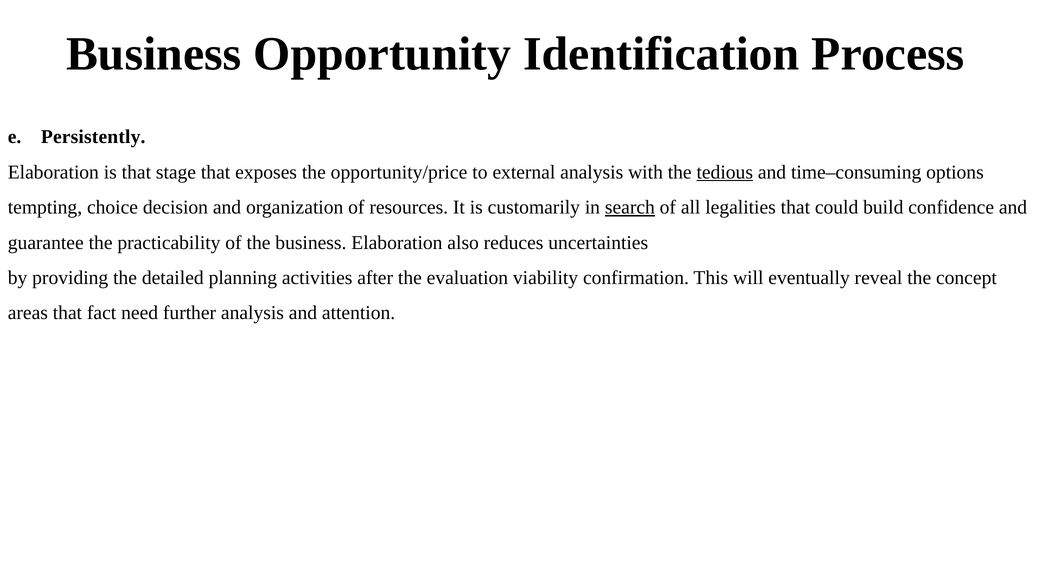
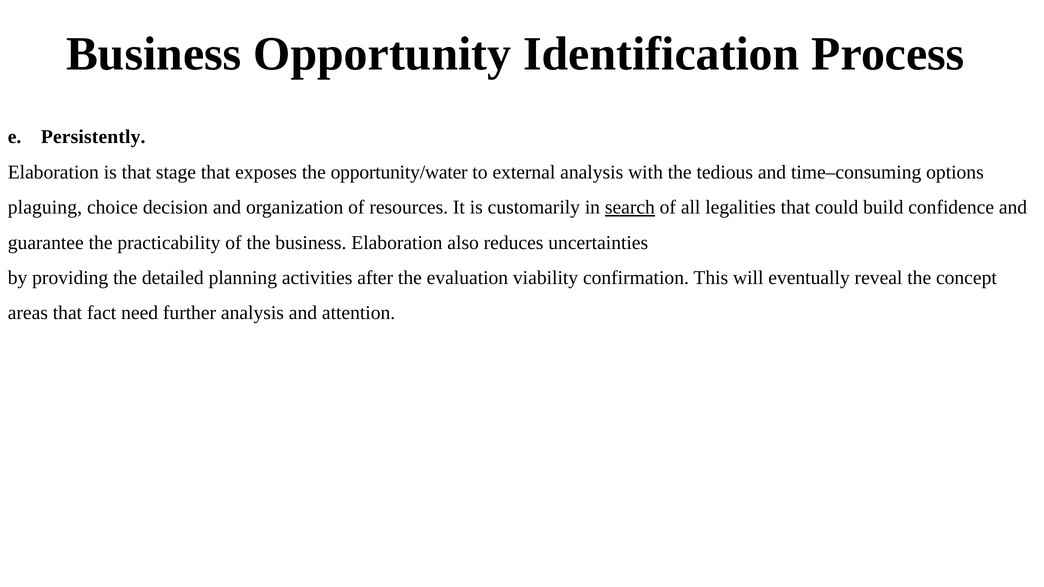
opportunity/price: opportunity/price -> opportunity/water
tedious underline: present -> none
tempting: tempting -> plaguing
